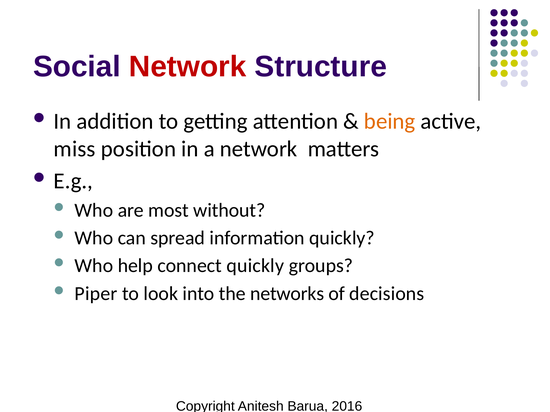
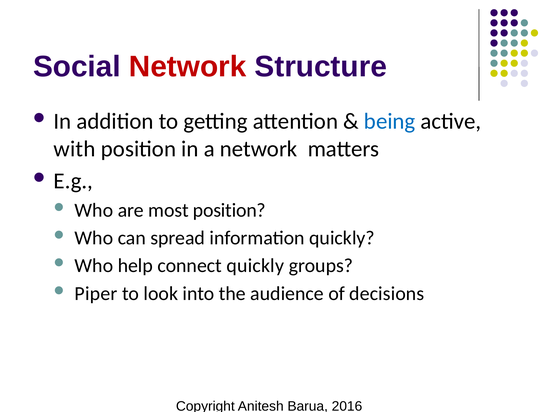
being colour: orange -> blue
miss: miss -> with
most without: without -> position
networks: networks -> audience
